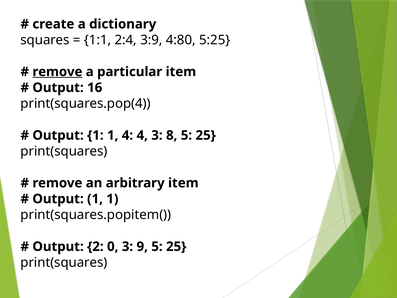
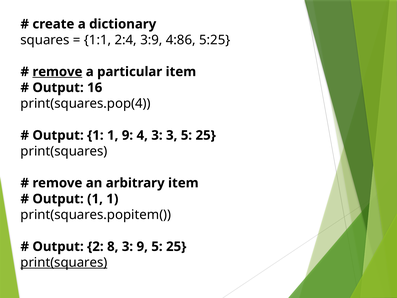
4:80: 4:80 -> 4:86
1 4: 4 -> 9
3 8: 8 -> 3
0: 0 -> 8
print(squares at (64, 262) underline: none -> present
